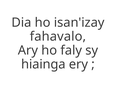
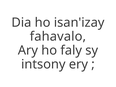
hiainga: hiainga -> intsony
